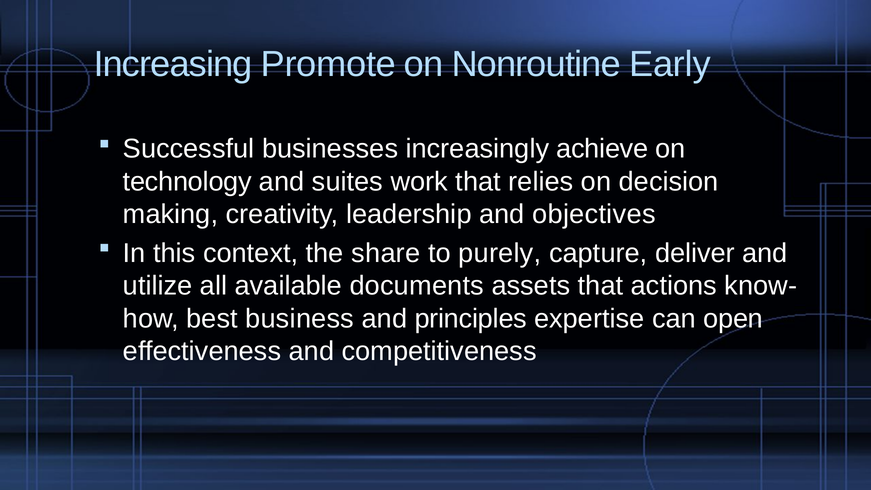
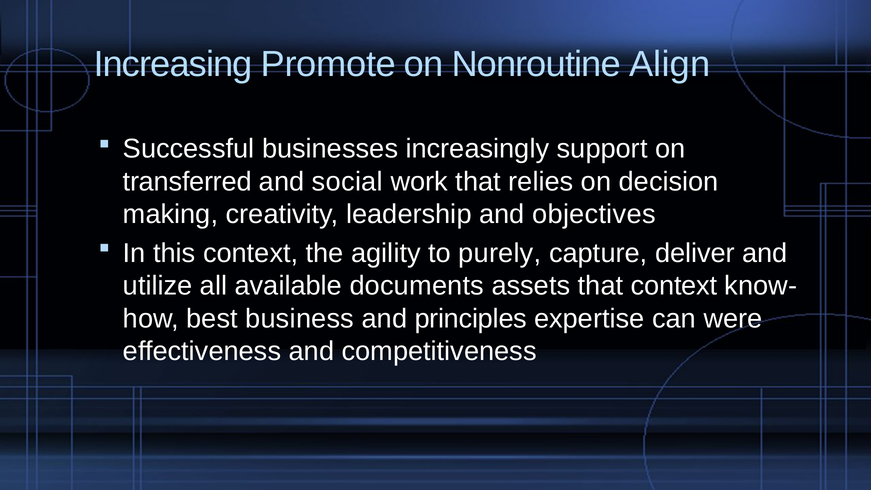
Early: Early -> Align
achieve: achieve -> support
technology: technology -> transferred
suites: suites -> social
share: share -> agility
that actions: actions -> context
open: open -> were
